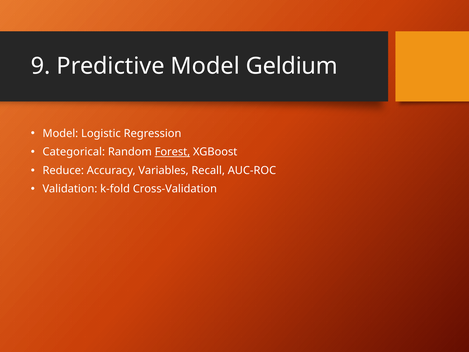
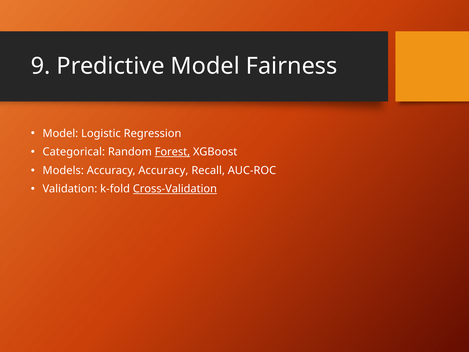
Geldium: Geldium -> Fairness
Reduce: Reduce -> Models
Accuracy Variables: Variables -> Accuracy
Cross-Validation underline: none -> present
